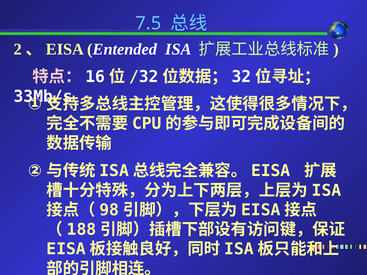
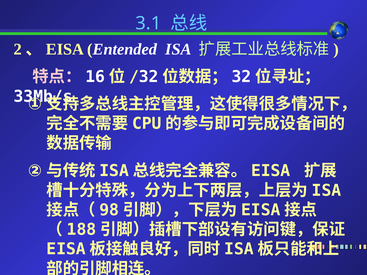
7.5: 7.5 -> 3.1
